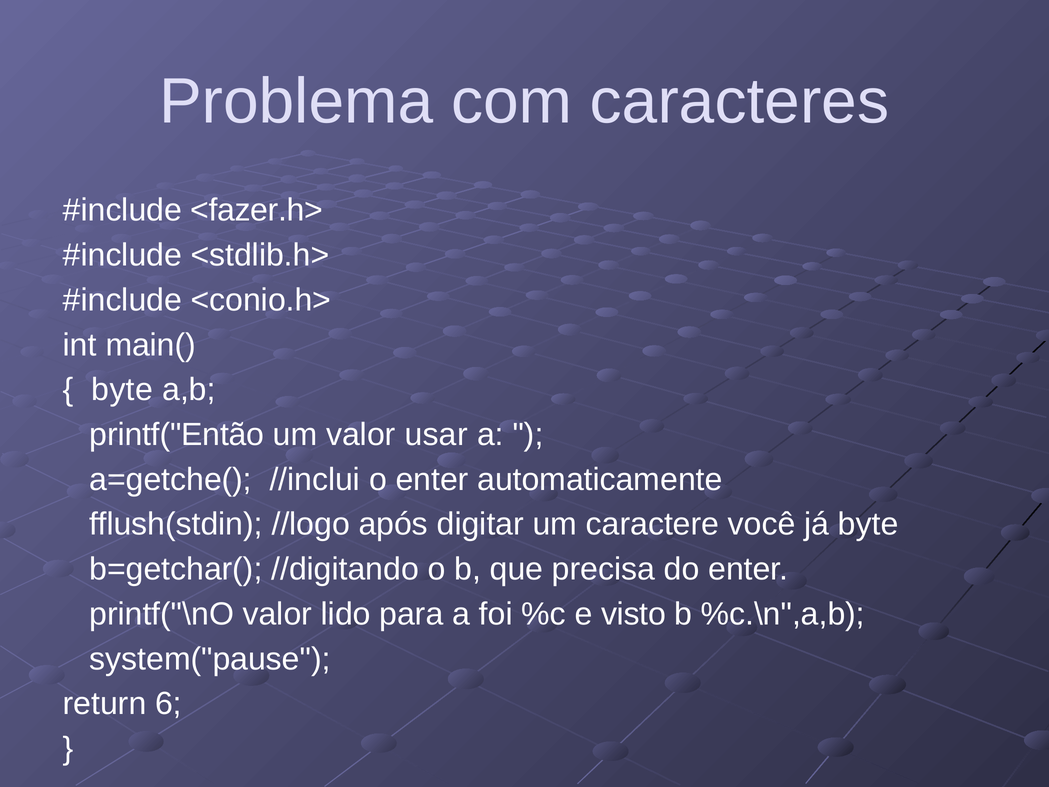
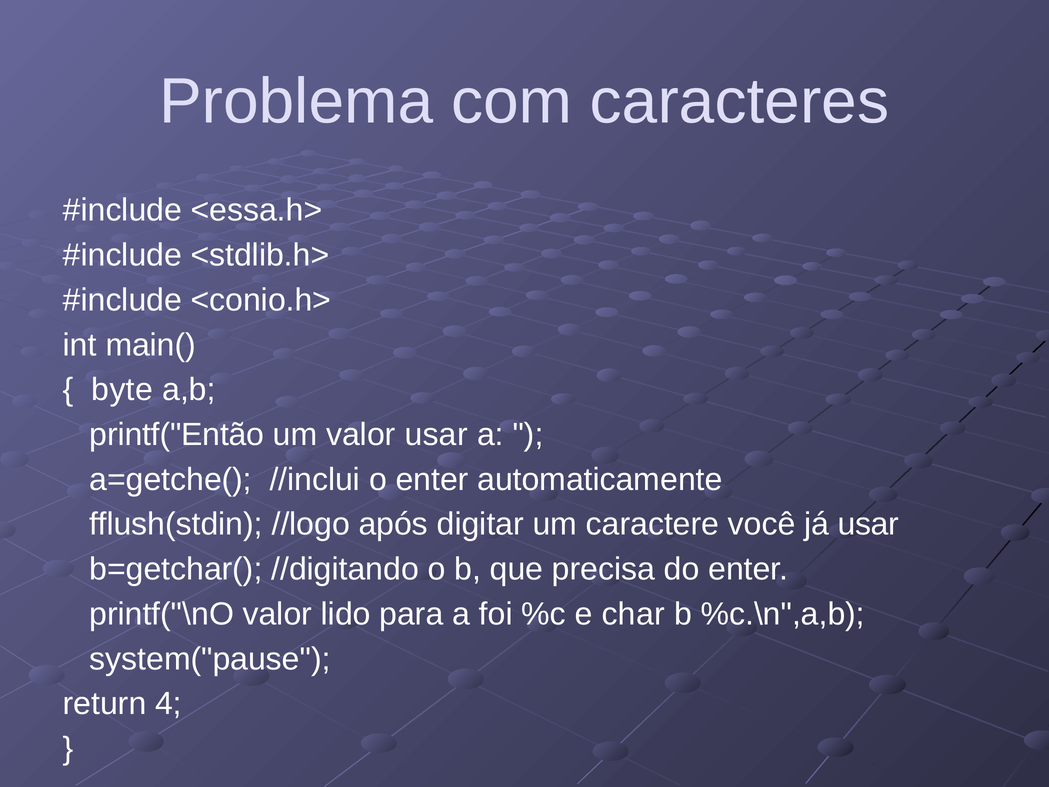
<fazer.h>: <fazer.h> -> <essa.h>
já byte: byte -> usar
visto: visto -> char
6: 6 -> 4
